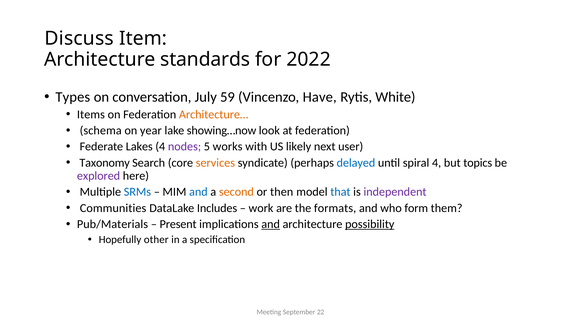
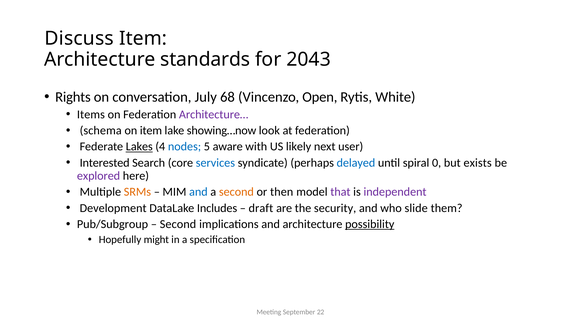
2022: 2022 -> 2043
Types: Types -> Rights
59: 59 -> 68
Have: Have -> Open
Architecture… colour: orange -> purple
on year: year -> item
Lakes underline: none -> present
nodes colour: purple -> blue
works: works -> aware
Taxonomy: Taxonomy -> Interested
services colour: orange -> blue
spiral 4: 4 -> 0
topics: topics -> exists
SRMs colour: blue -> orange
that colour: blue -> purple
Communities: Communities -> Development
work: work -> draft
formats: formats -> security
form: form -> slide
Pub/Materials: Pub/Materials -> Pub/Subgroup
Present at (178, 224): Present -> Second
and at (271, 224) underline: present -> none
other: other -> might
